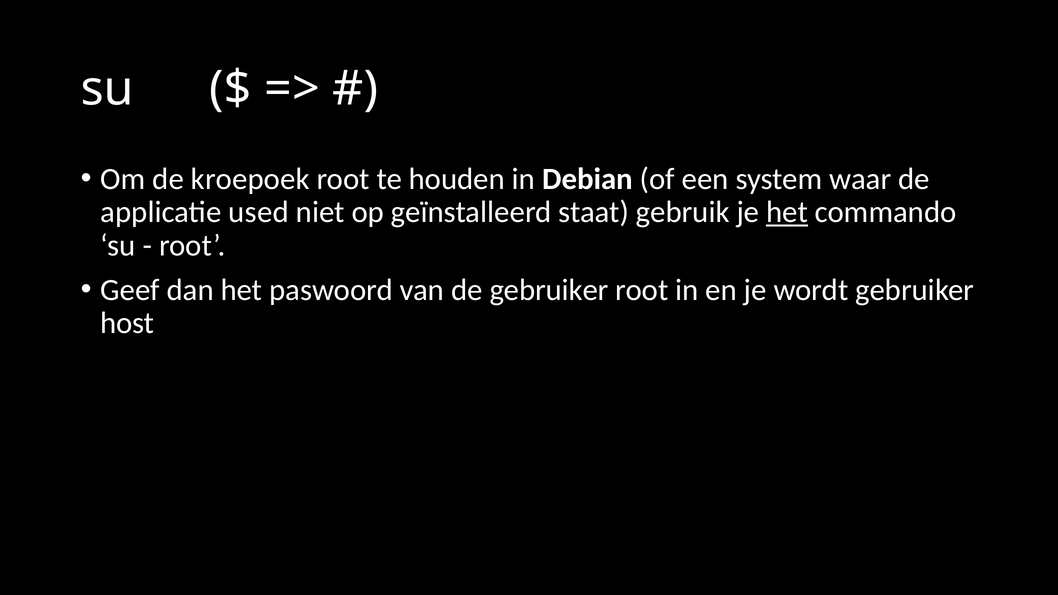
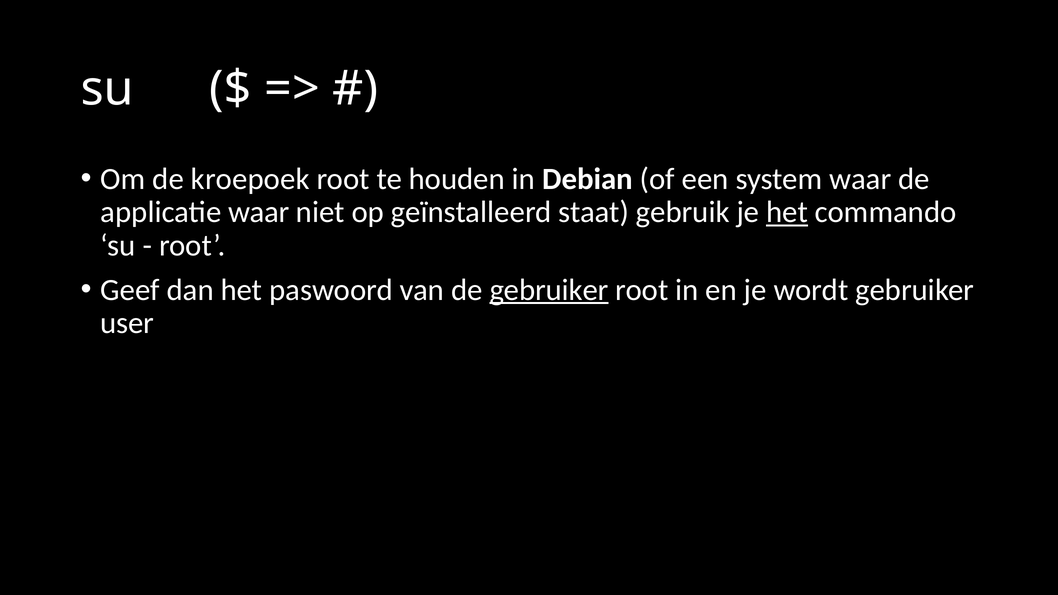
applicatie used: used -> waar
gebruiker at (549, 290) underline: none -> present
host: host -> user
